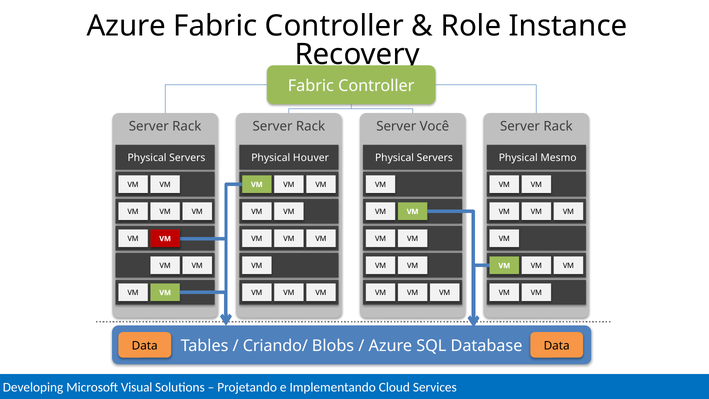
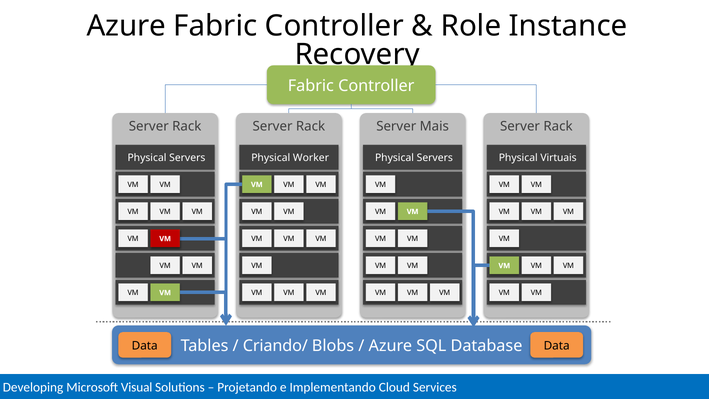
Você: Você -> Mais
Houver: Houver -> Worker
Mesmo: Mesmo -> Virtuais
